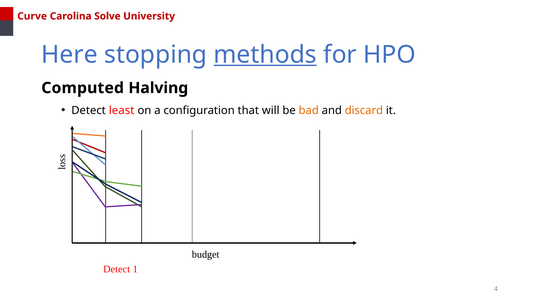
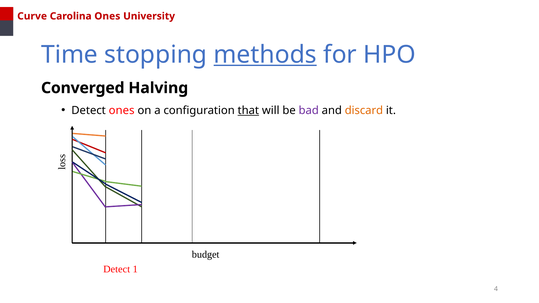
Carolina Solve: Solve -> Ones
Here: Here -> Time
Computed: Computed -> Converged
Detect least: least -> ones
that underline: none -> present
bad colour: orange -> purple
